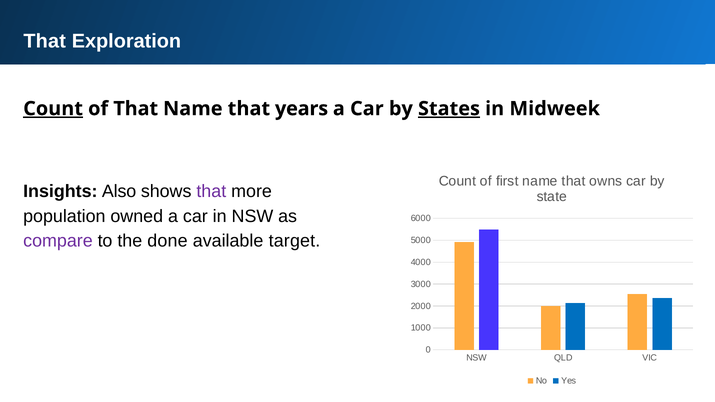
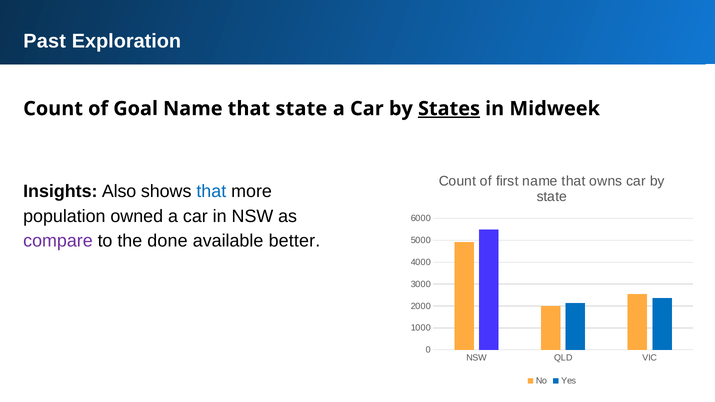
That at (45, 41): That -> Past
Count at (53, 109) underline: present -> none
of That: That -> Goal
that years: years -> state
that at (211, 192) colour: purple -> blue
target: target -> better
